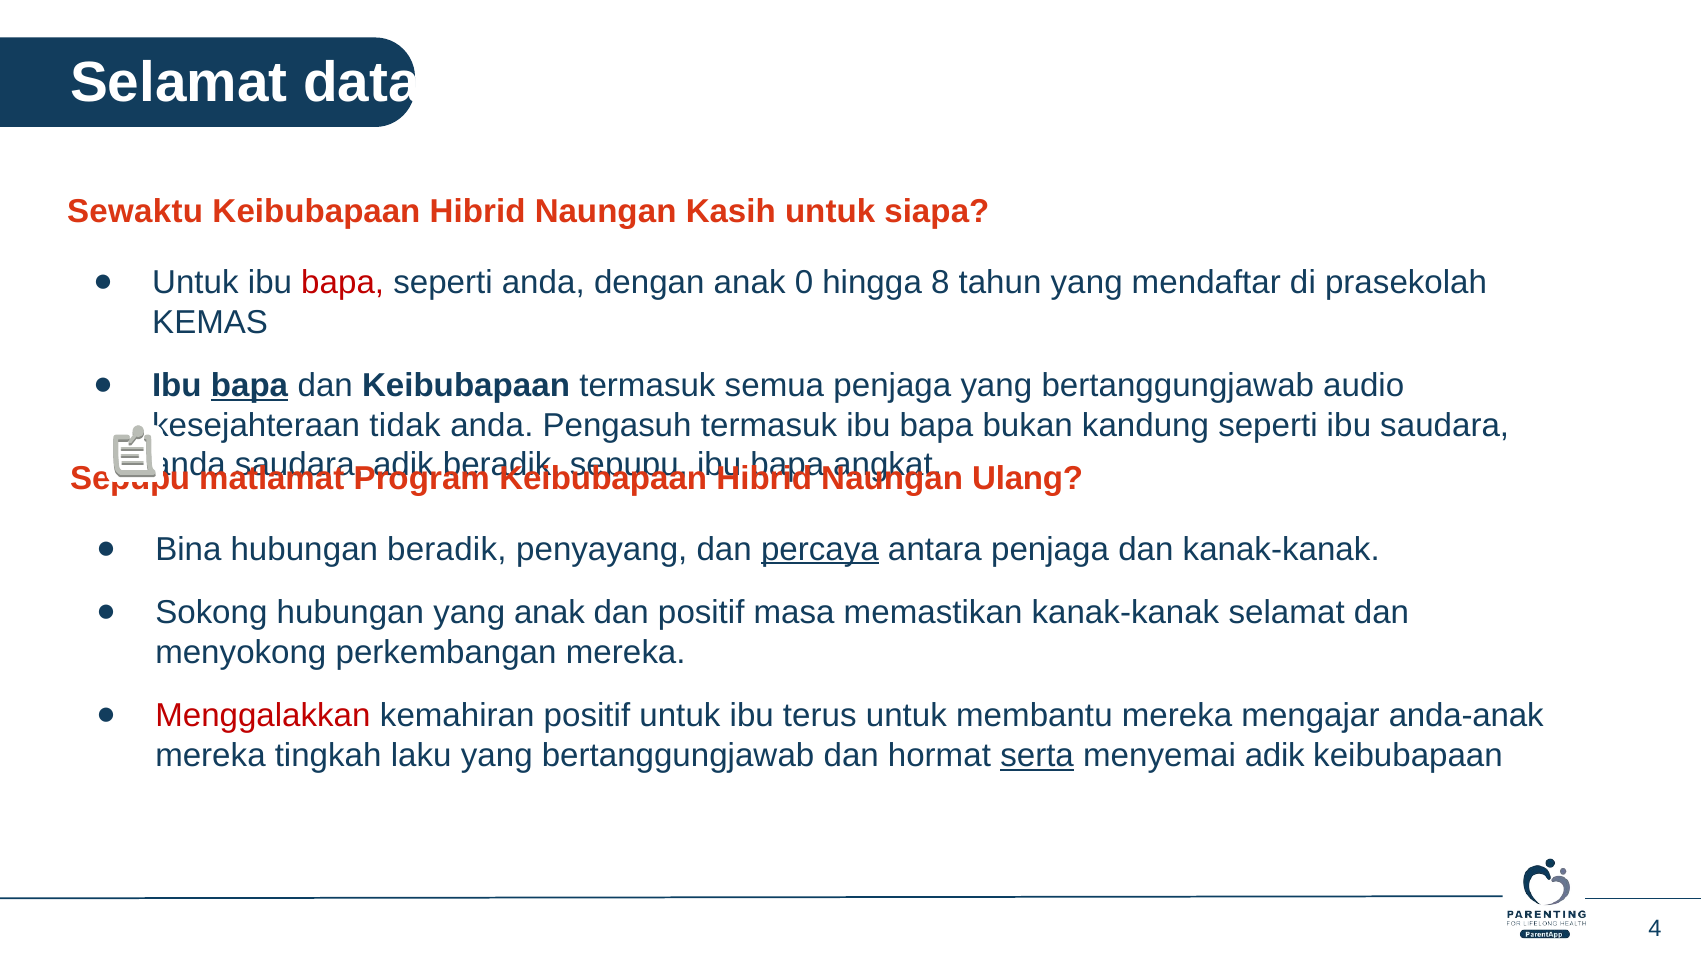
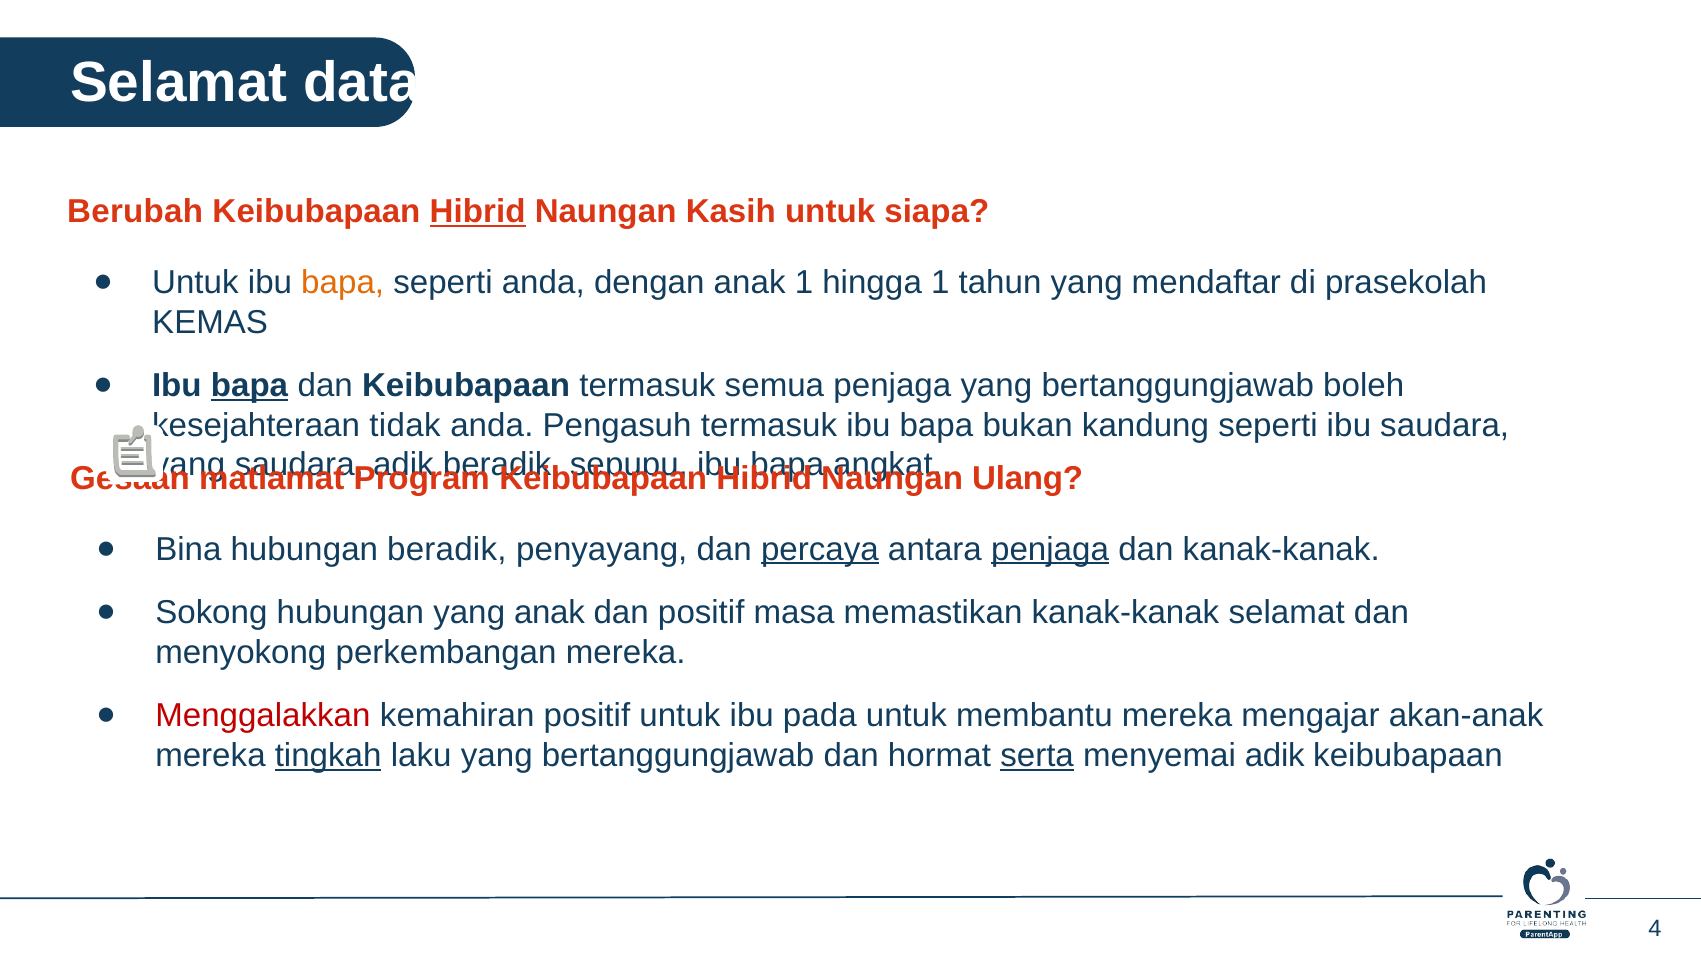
Sewaktu: Sewaktu -> Berubah
Hibrid at (478, 211) underline: none -> present
bapa at (343, 282) colour: red -> orange
anak 0: 0 -> 1
hingga 8: 8 -> 1
audio: audio -> boleh
anda at (189, 465): anda -> yang
Sepupu at (130, 478): Sepupu -> Gesaan
penjaga at (1050, 549) underline: none -> present
terus: terus -> pada
anda-anak: anda-anak -> akan-anak
tingkah underline: none -> present
